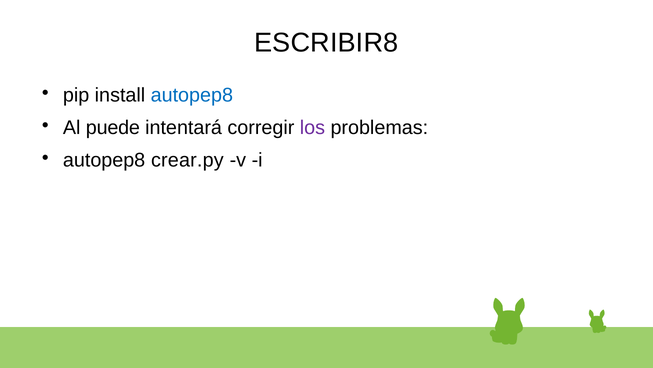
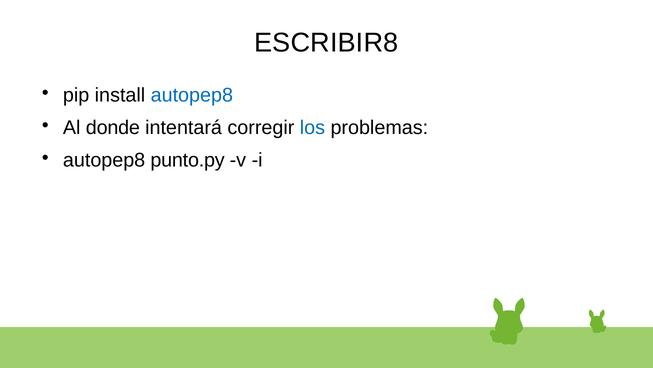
puede: puede -> donde
los colour: purple -> blue
crear.py: crear.py -> punto.py
